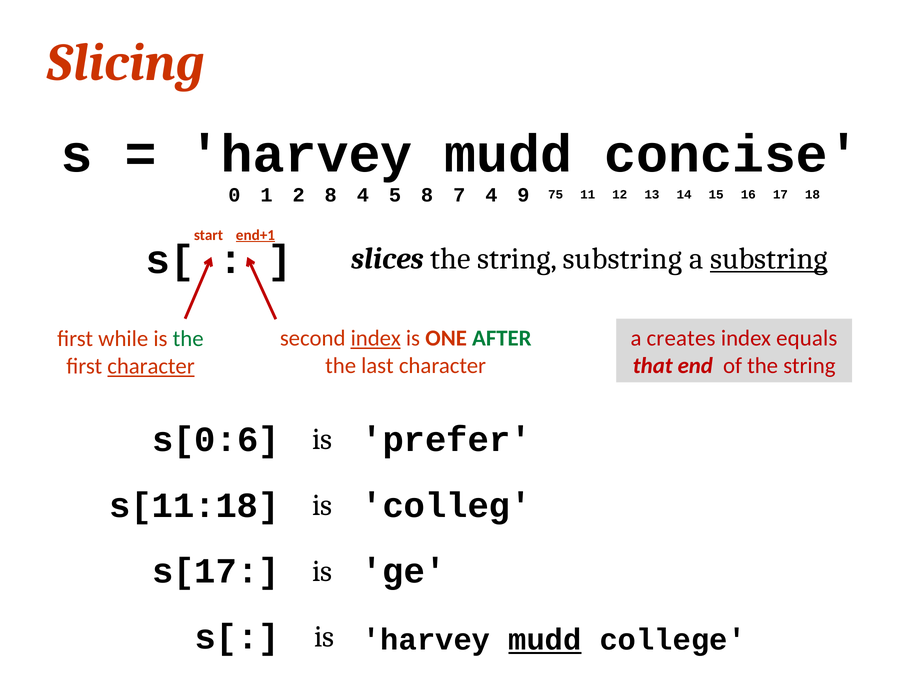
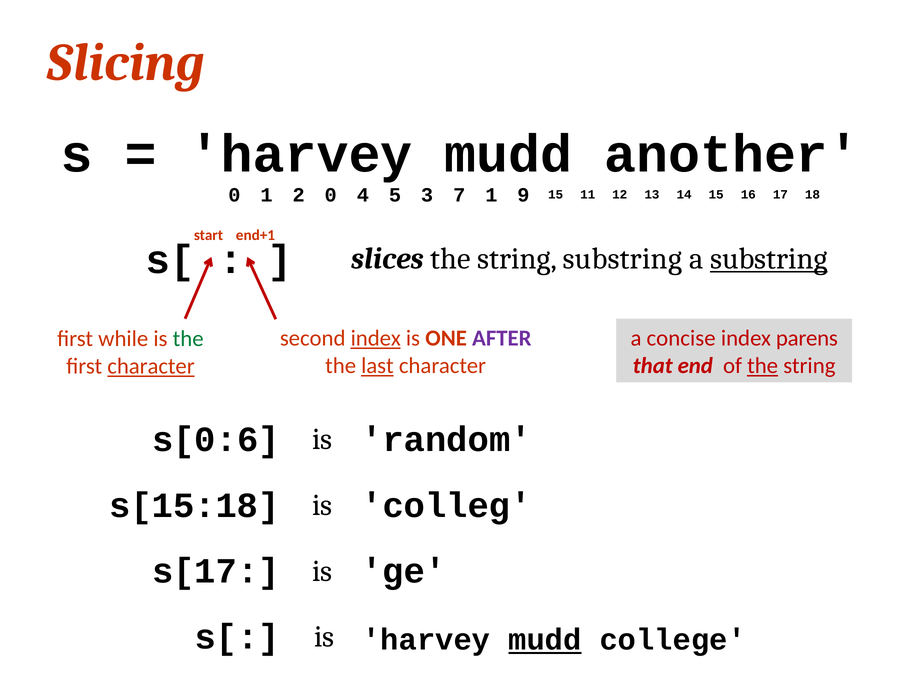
concise: concise -> another
2 8: 8 -> 0
5 8: 8 -> 3
7 4: 4 -> 1
9 75: 75 -> 15
end+1 underline: present -> none
AFTER colour: green -> purple
creates: creates -> concise
equals: equals -> parens
last underline: none -> present
the at (763, 366) underline: none -> present
prefer: prefer -> random
s[11:18: s[11:18 -> s[15:18
